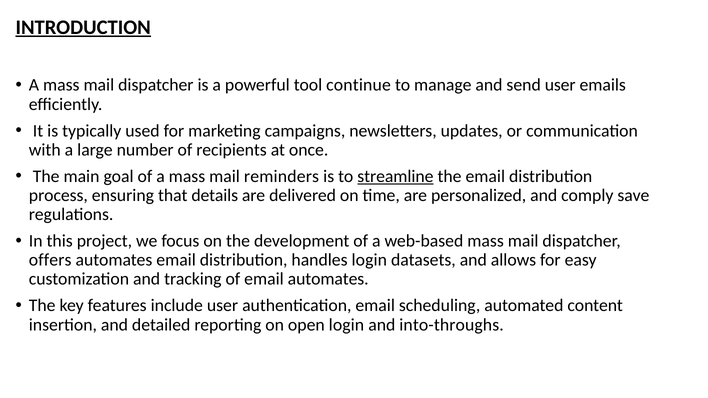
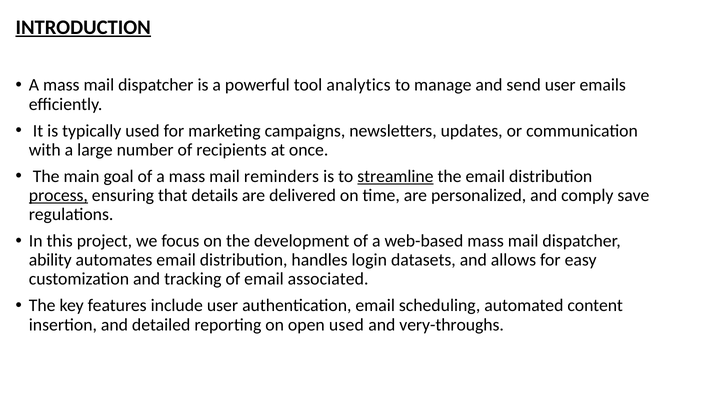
continue: continue -> analytics
process underline: none -> present
offers: offers -> ability
email automates: automates -> associated
open login: login -> used
into-throughs: into-throughs -> very-throughs
